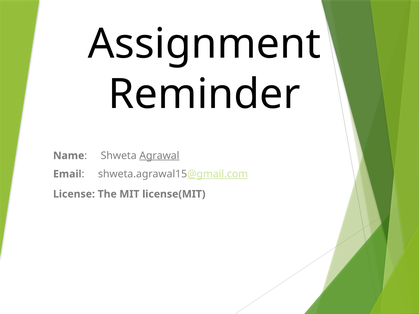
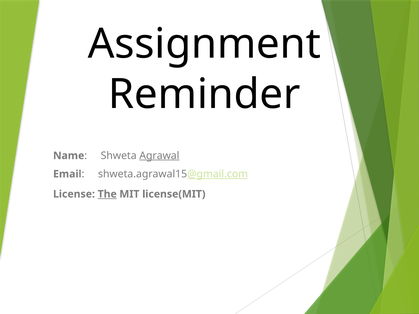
The underline: none -> present
